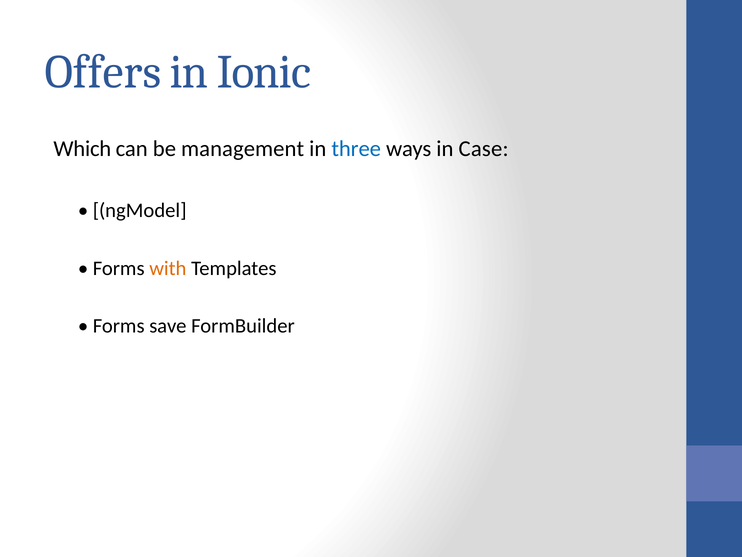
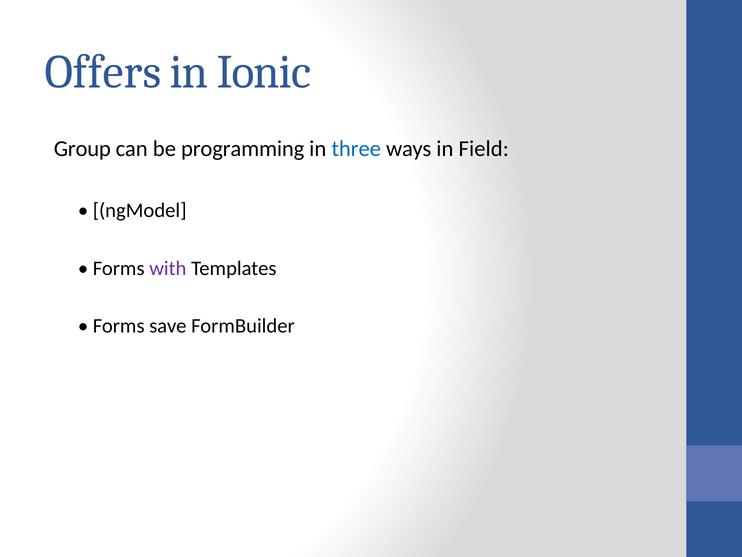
Which: Which -> Group
management: management -> programming
Case: Case -> Field
with colour: orange -> purple
